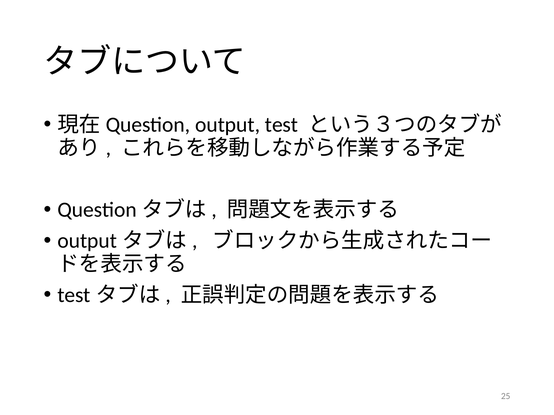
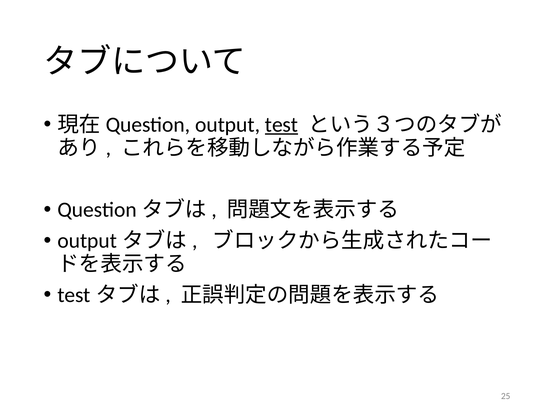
test underline: none -> present
